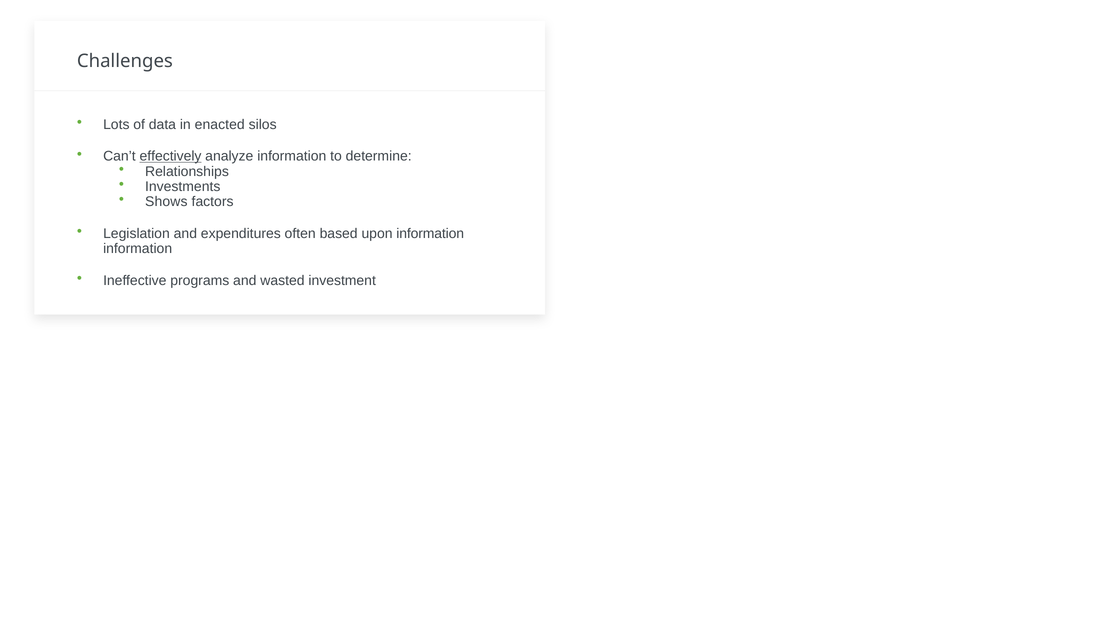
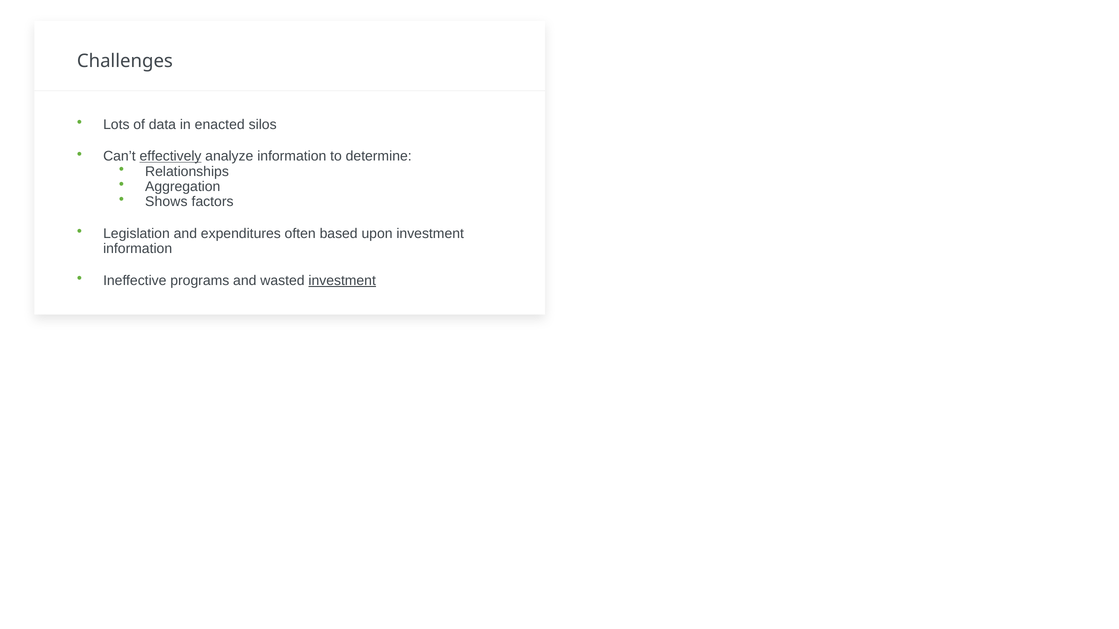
Investments: Investments -> Aggregation
upon information: information -> investment
investment at (342, 281) underline: none -> present
